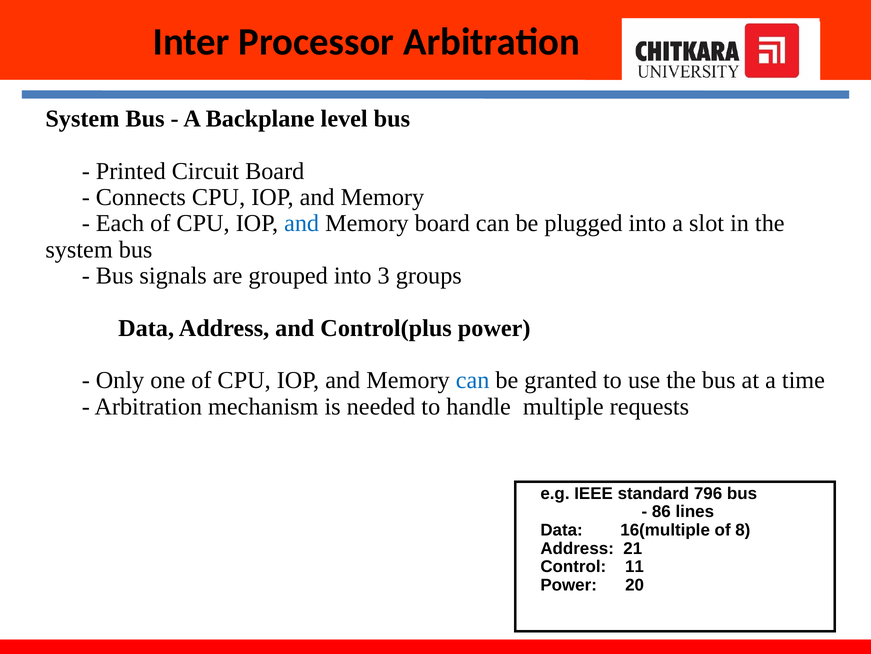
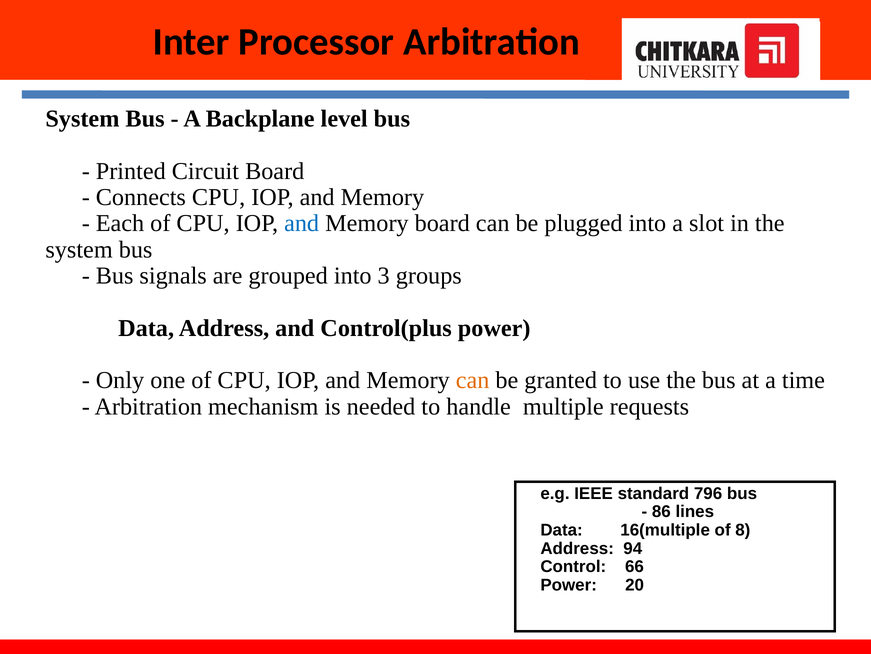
can at (473, 380) colour: blue -> orange
21: 21 -> 94
11: 11 -> 66
